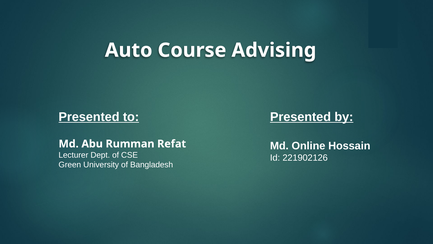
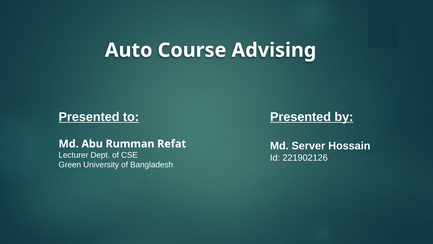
Online: Online -> Server
